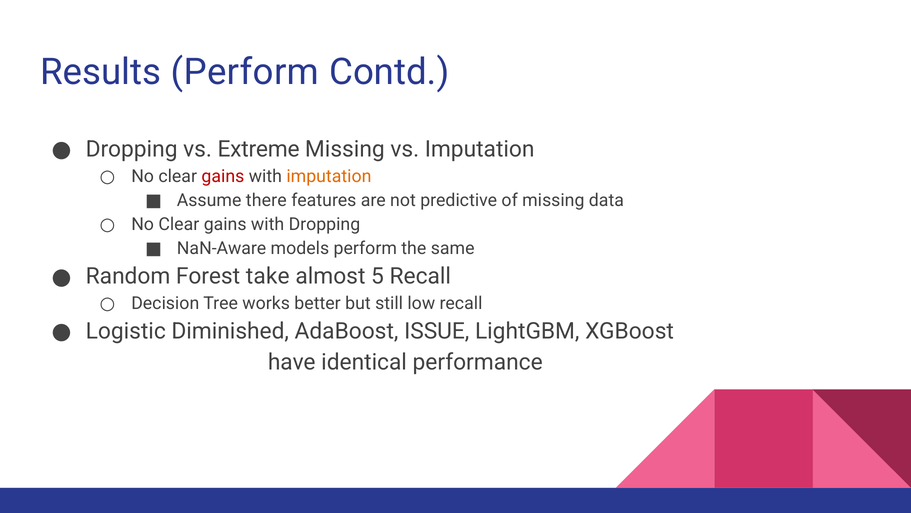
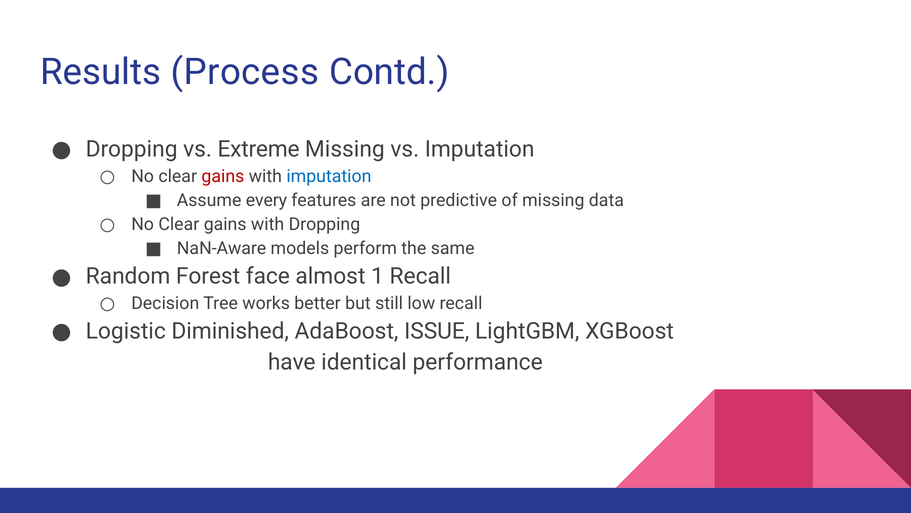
Results Perform: Perform -> Process
imputation at (329, 176) colour: orange -> blue
there: there -> every
take: take -> face
5: 5 -> 1
